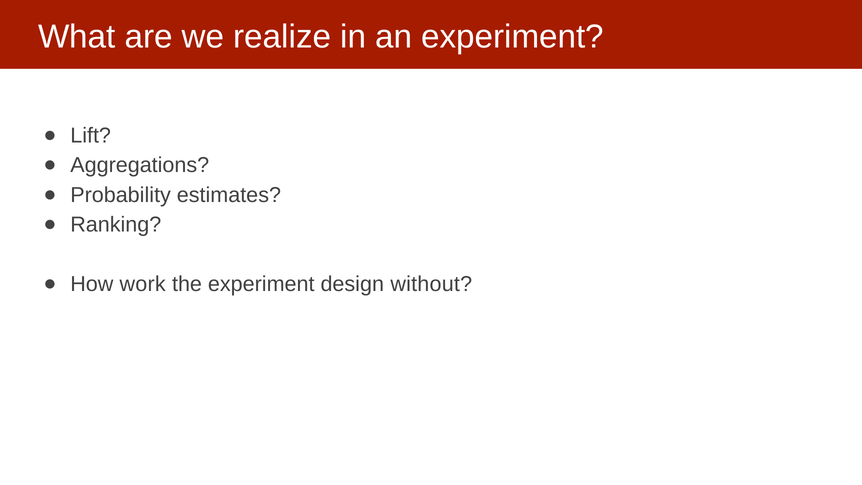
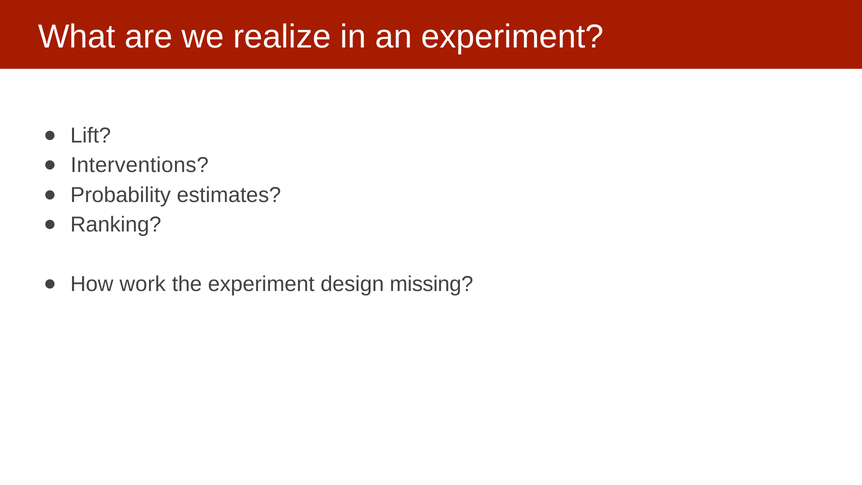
Aggregations: Aggregations -> Interventions
without: without -> missing
